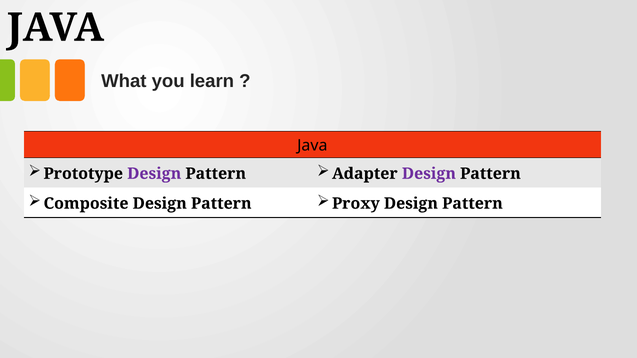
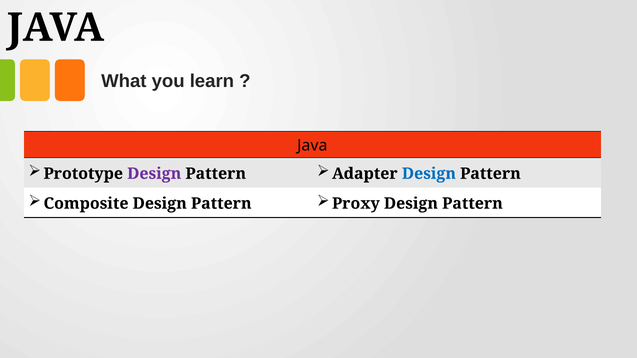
Design at (429, 174) colour: purple -> blue
